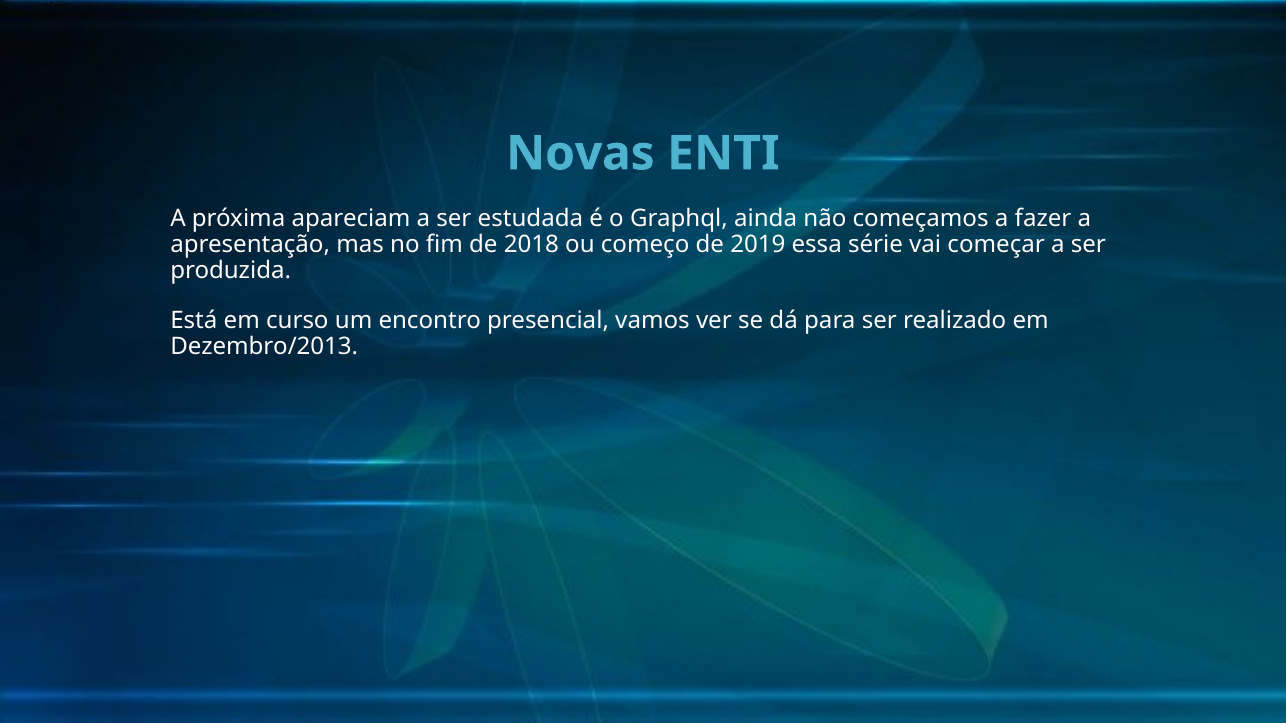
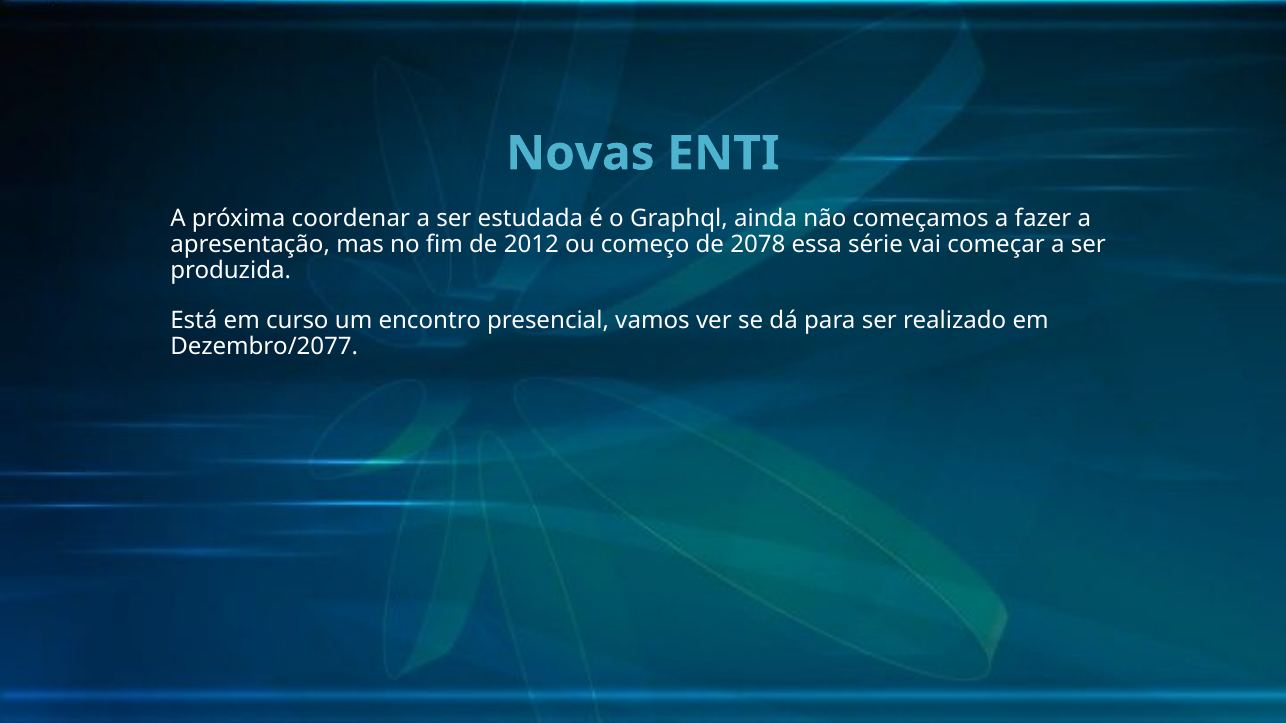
apareciam: apareciam -> coordenar
2018: 2018 -> 2012
2019: 2019 -> 2078
Dezembro/2013: Dezembro/2013 -> Dezembro/2077
